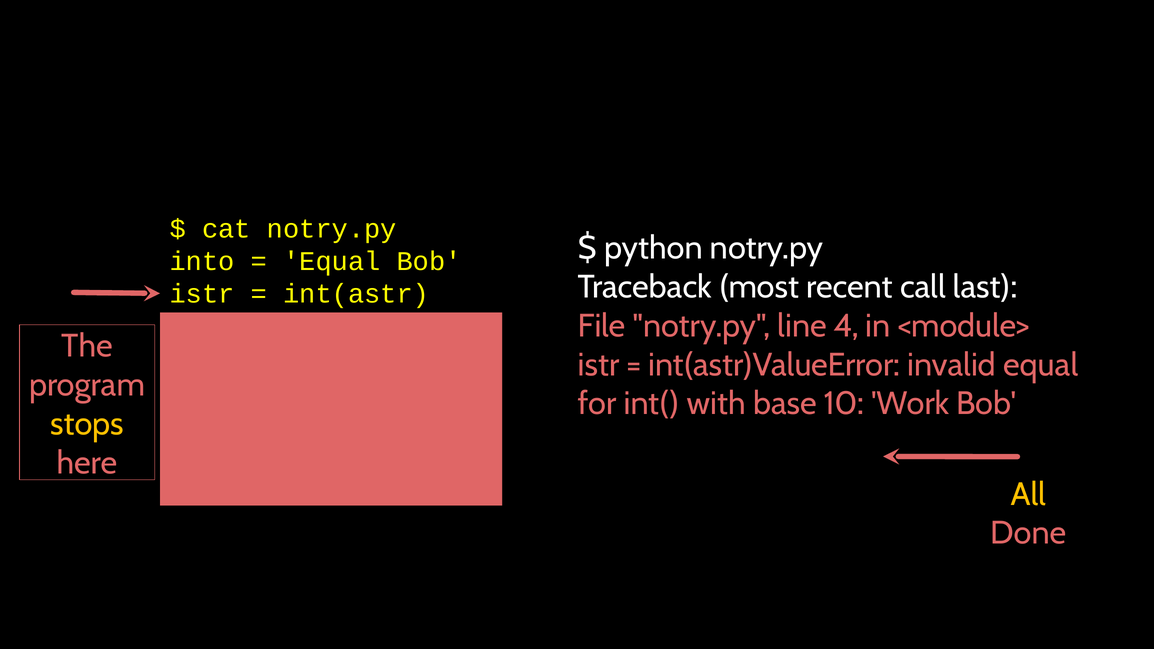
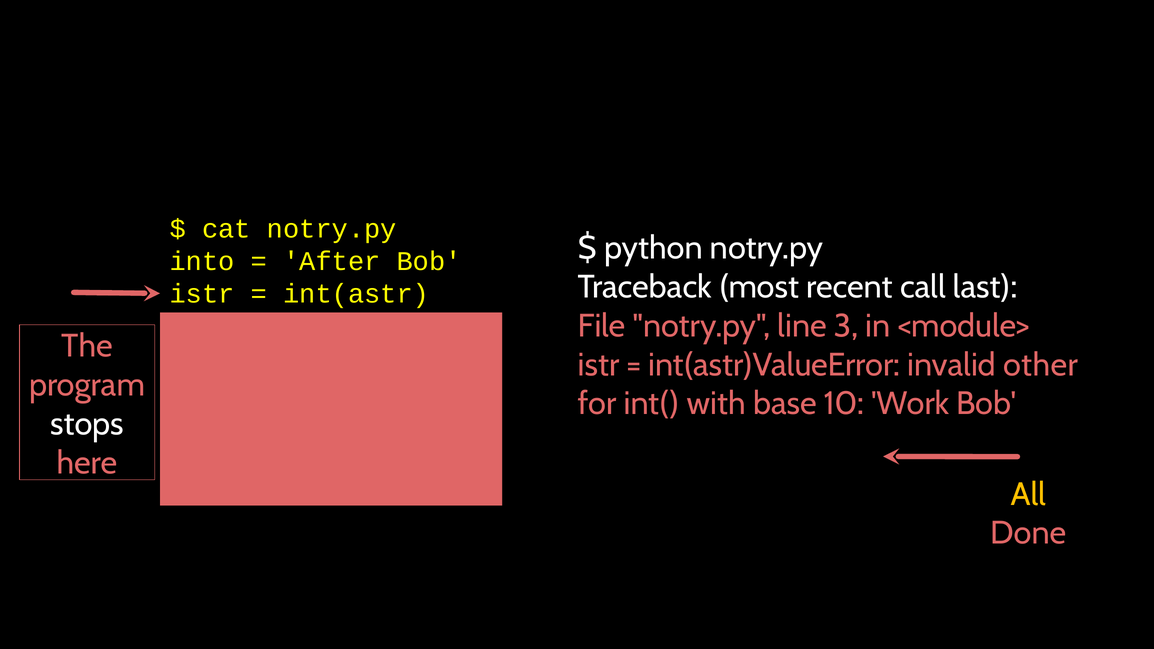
Equal at (332, 261): Equal -> After
4: 4 -> 3
invalid equal: equal -> other
stops colour: yellow -> white
